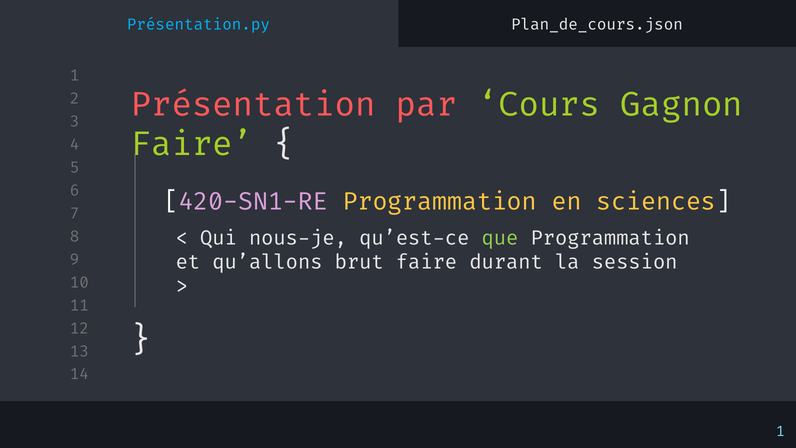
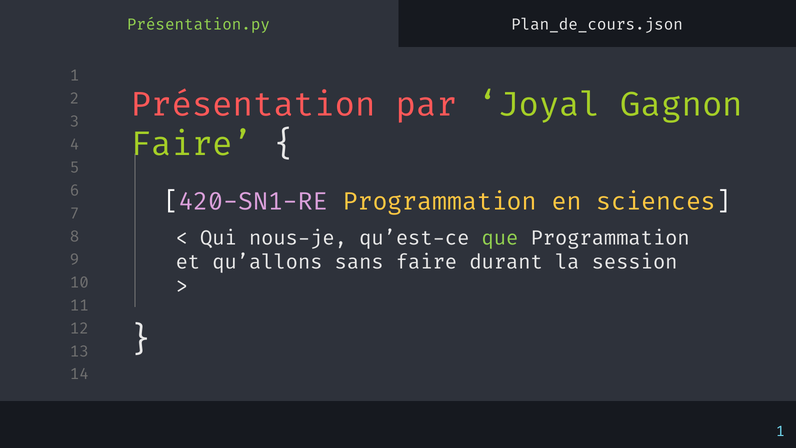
Présentation.py colour: light blue -> light green
Cours: Cours -> Joyal
brut: brut -> sans
